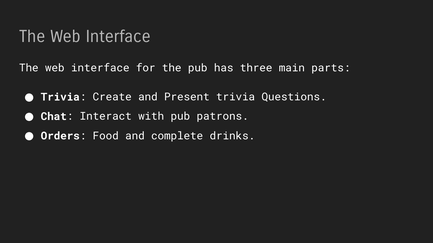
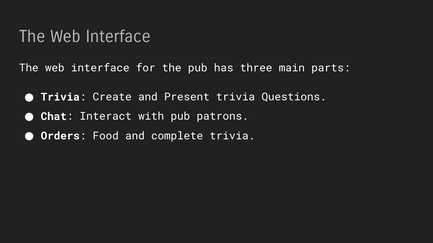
complete drinks: drinks -> trivia
